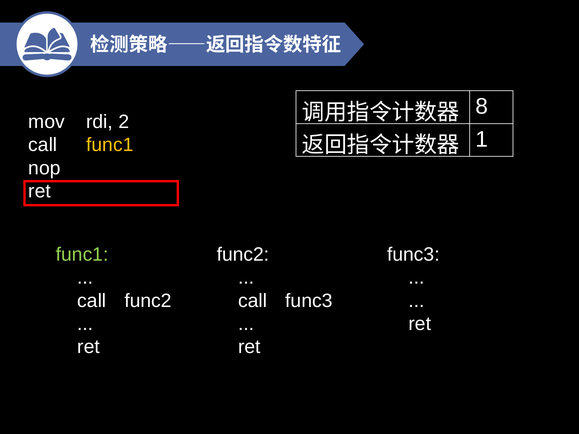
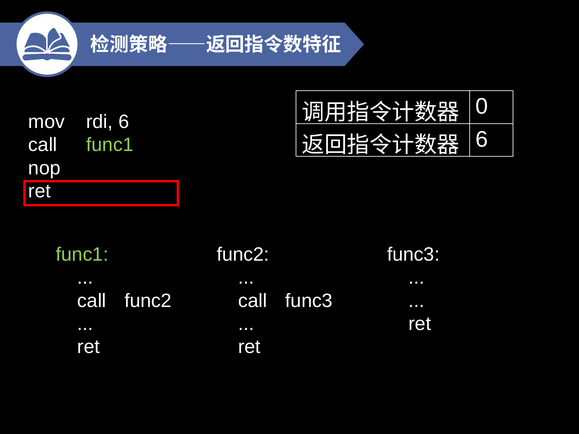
8: 8 -> 0
rdi 2: 2 -> 6
func1 at (110, 145) colour: yellow -> light green
1 at (482, 139): 1 -> 6
